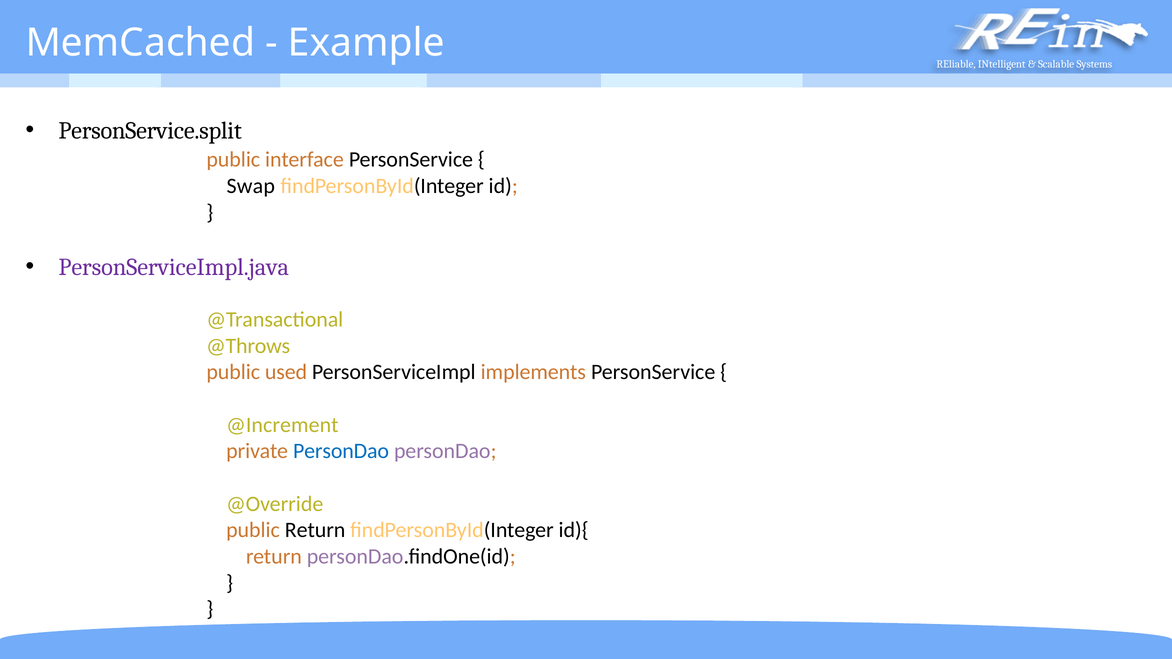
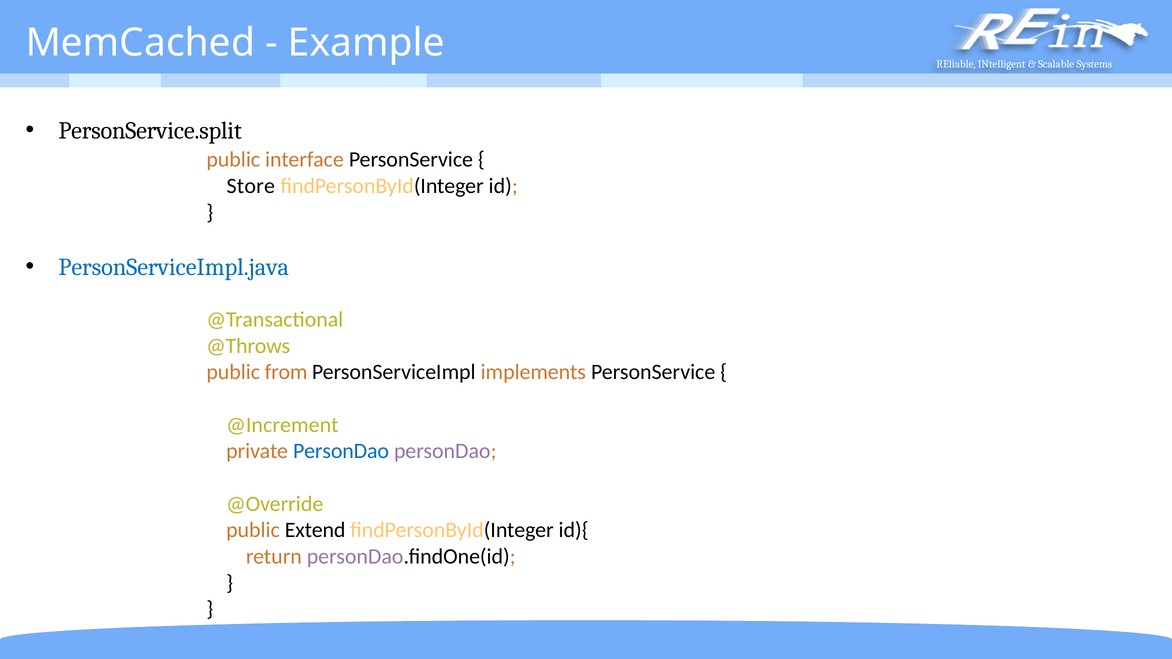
Swap: Swap -> Store
PersonServiceImpl.java colour: purple -> blue
used: used -> from
public Return: Return -> Extend
